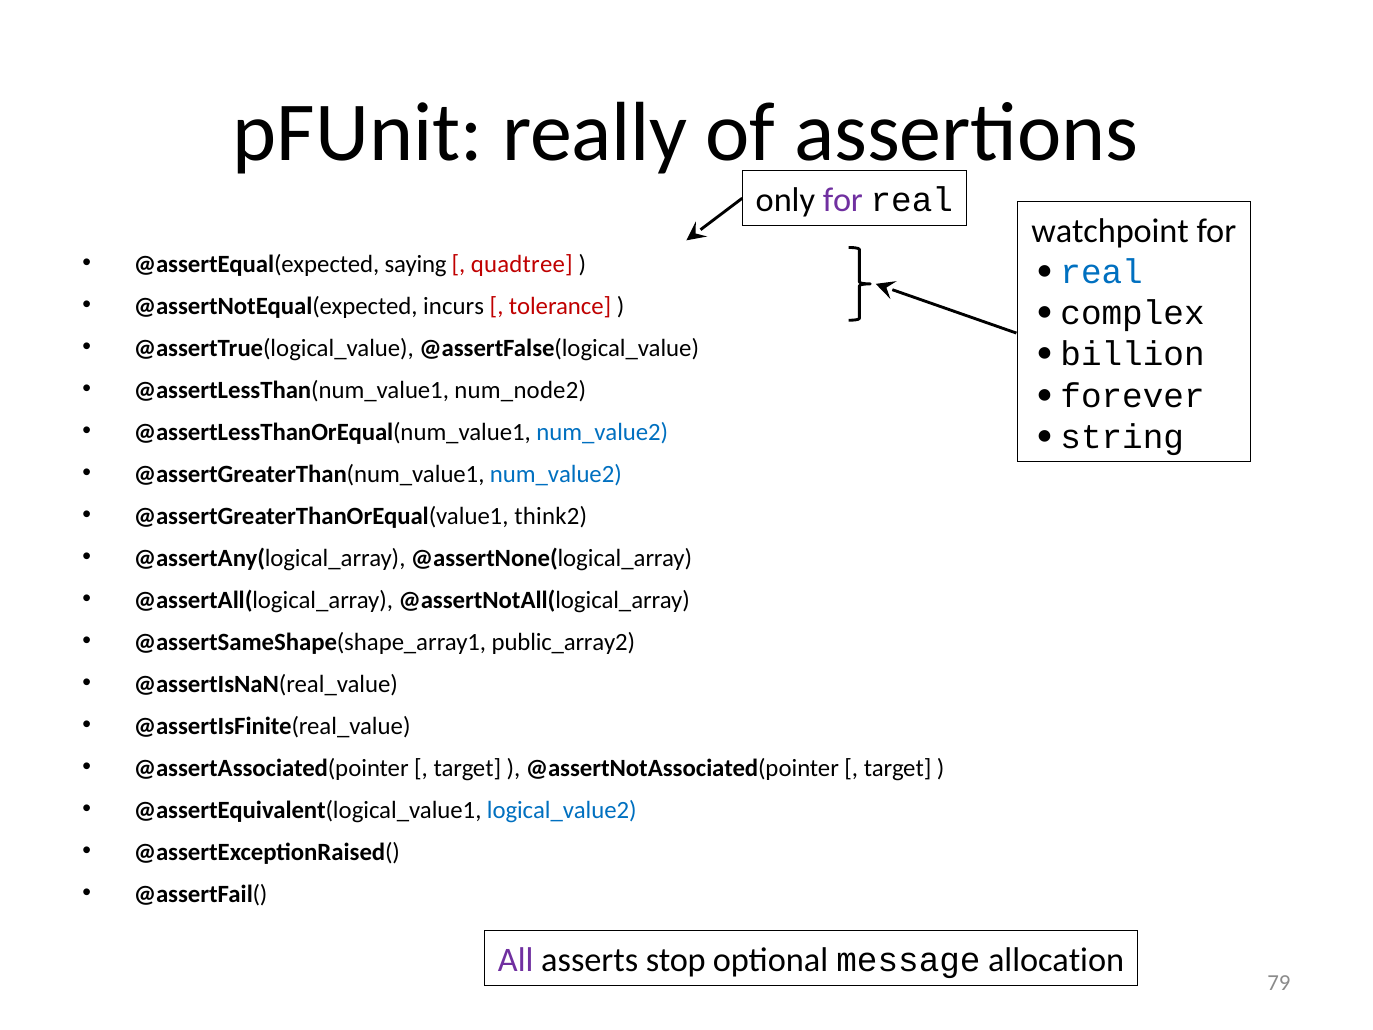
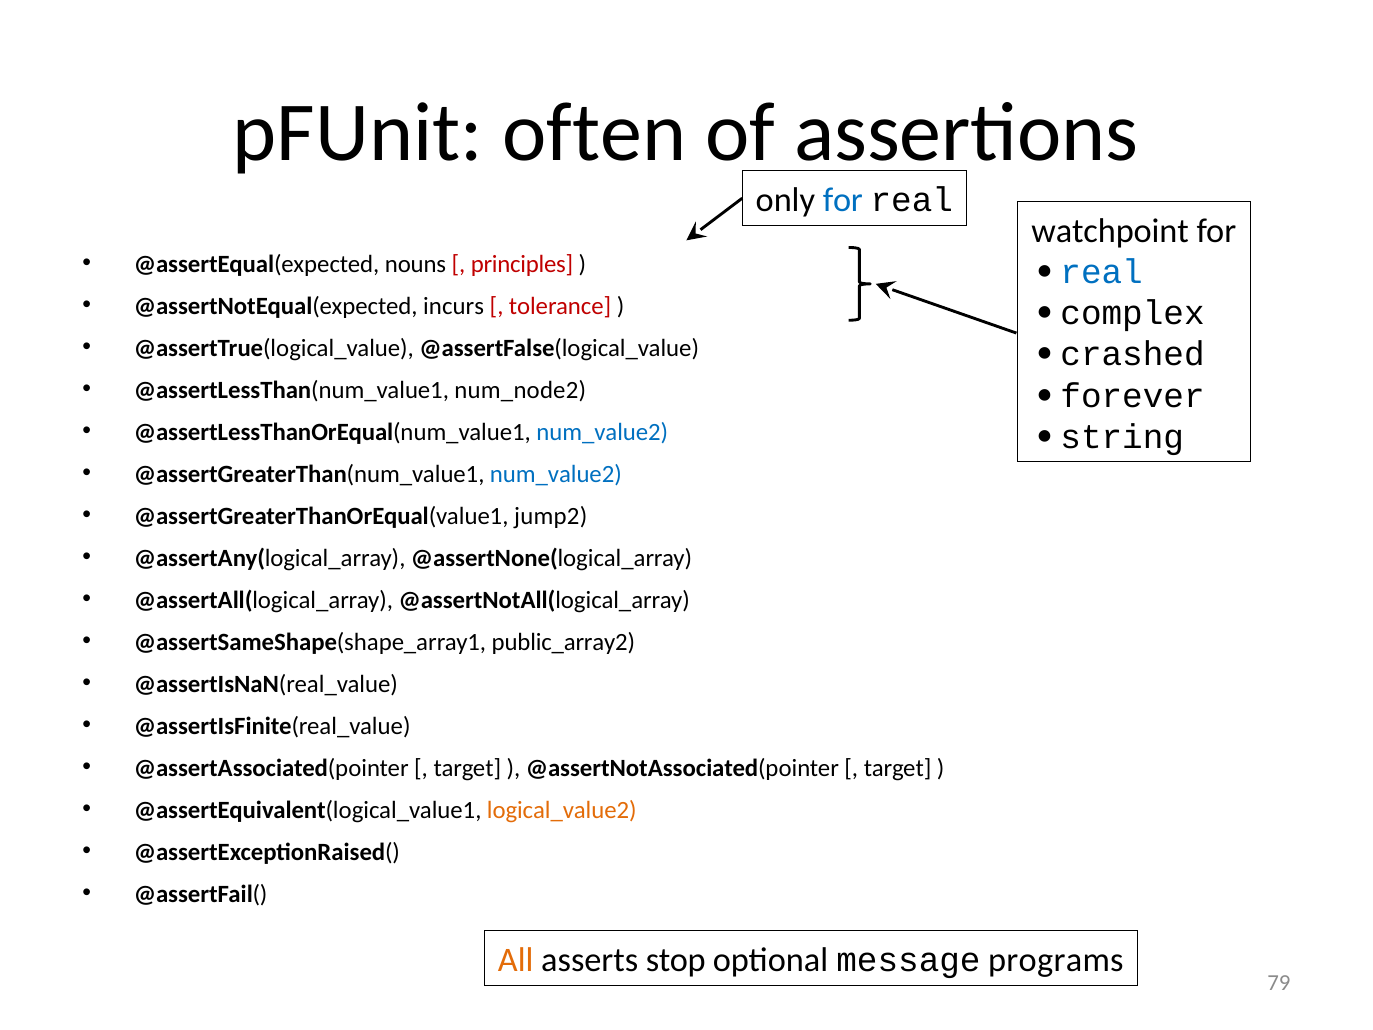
really: really -> often
for at (843, 201) colour: purple -> blue
saying: saying -> nouns
quadtree: quadtree -> principles
billion: billion -> crashed
think2: think2 -> jump2
logical_value2 colour: blue -> orange
All colour: purple -> orange
allocation: allocation -> programs
